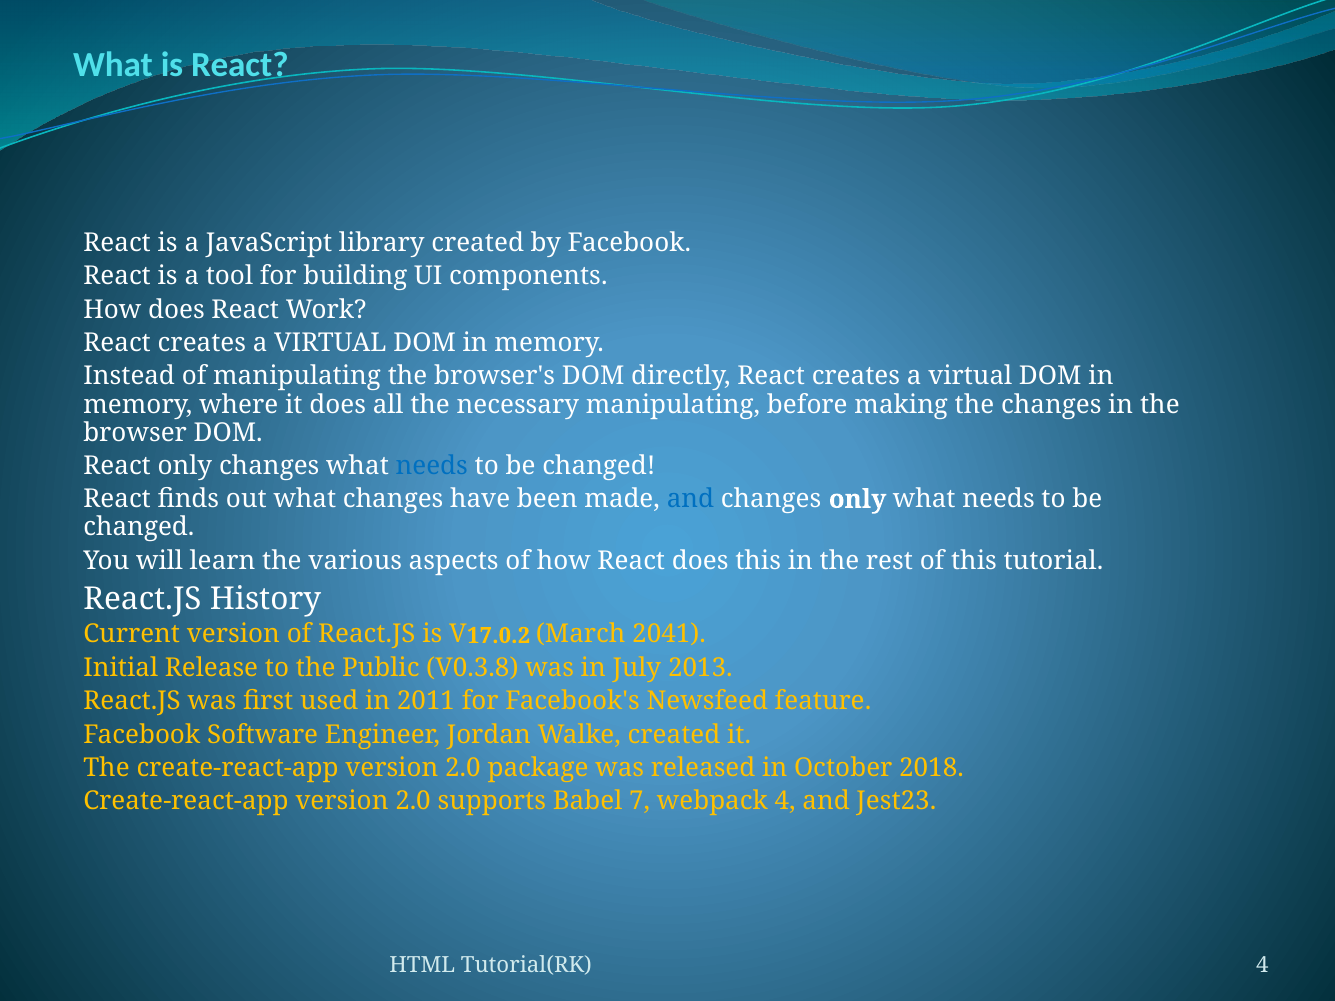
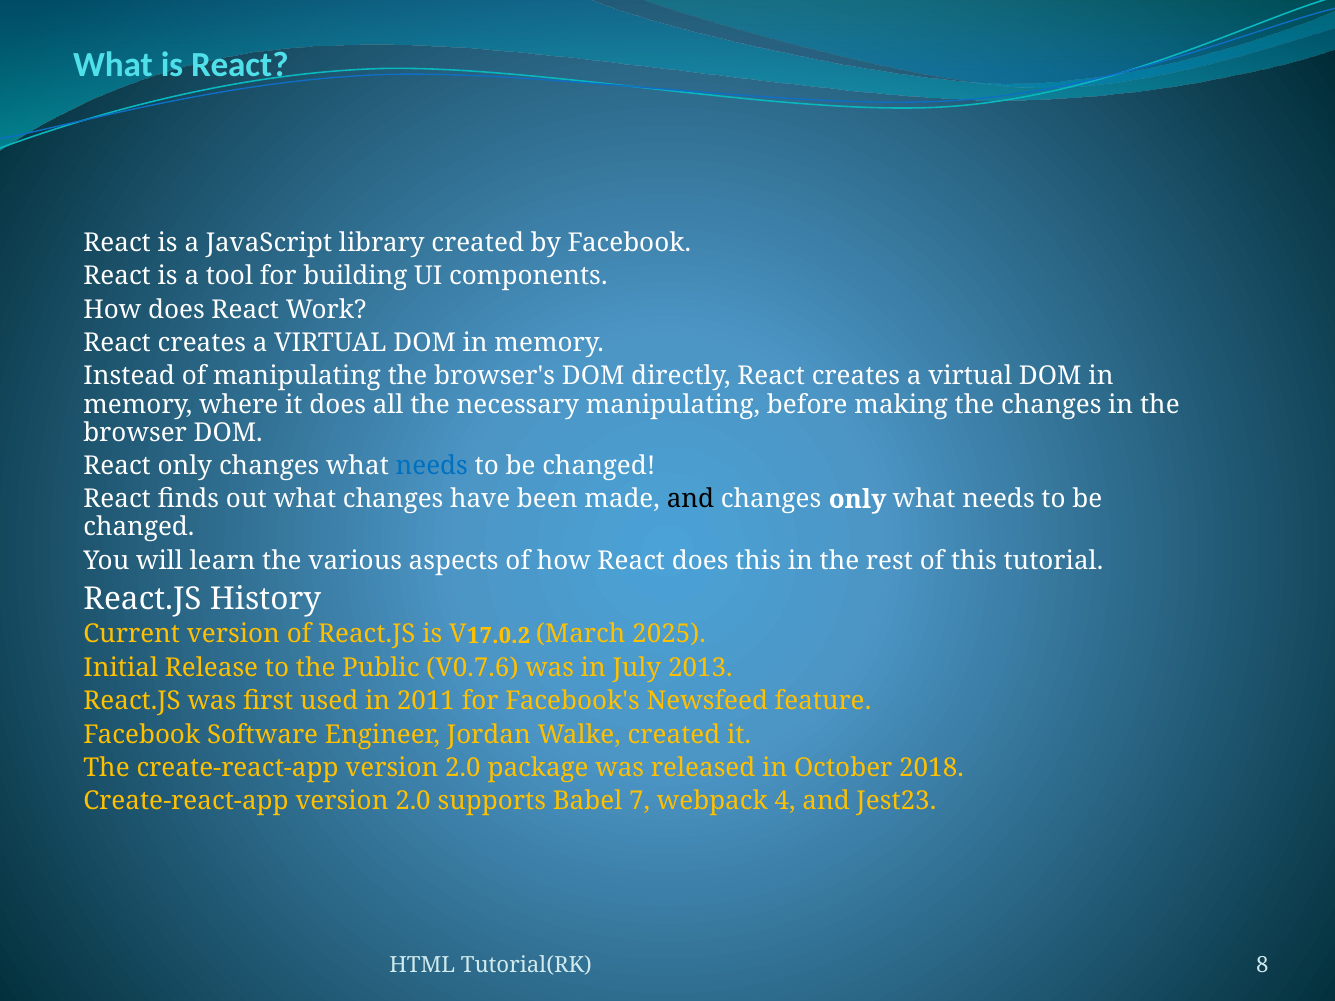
and at (690, 499) colour: blue -> black
2041: 2041 -> 2025
V0.3.8: V0.3.8 -> V0.7.6
Tutorial(RK 4: 4 -> 8
